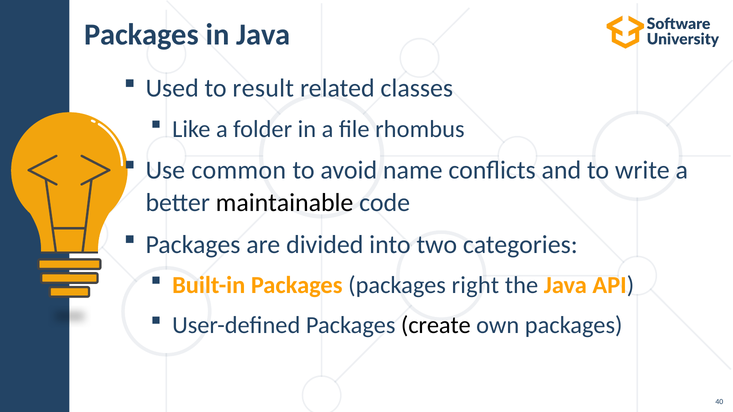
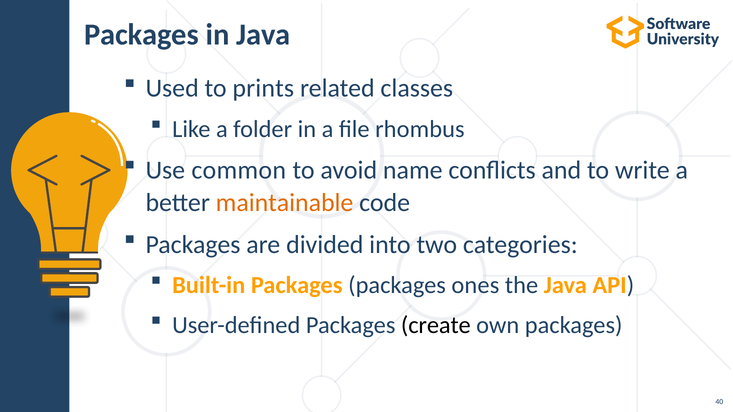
result: result -> prints
maintainable colour: black -> orange
right: right -> ones
